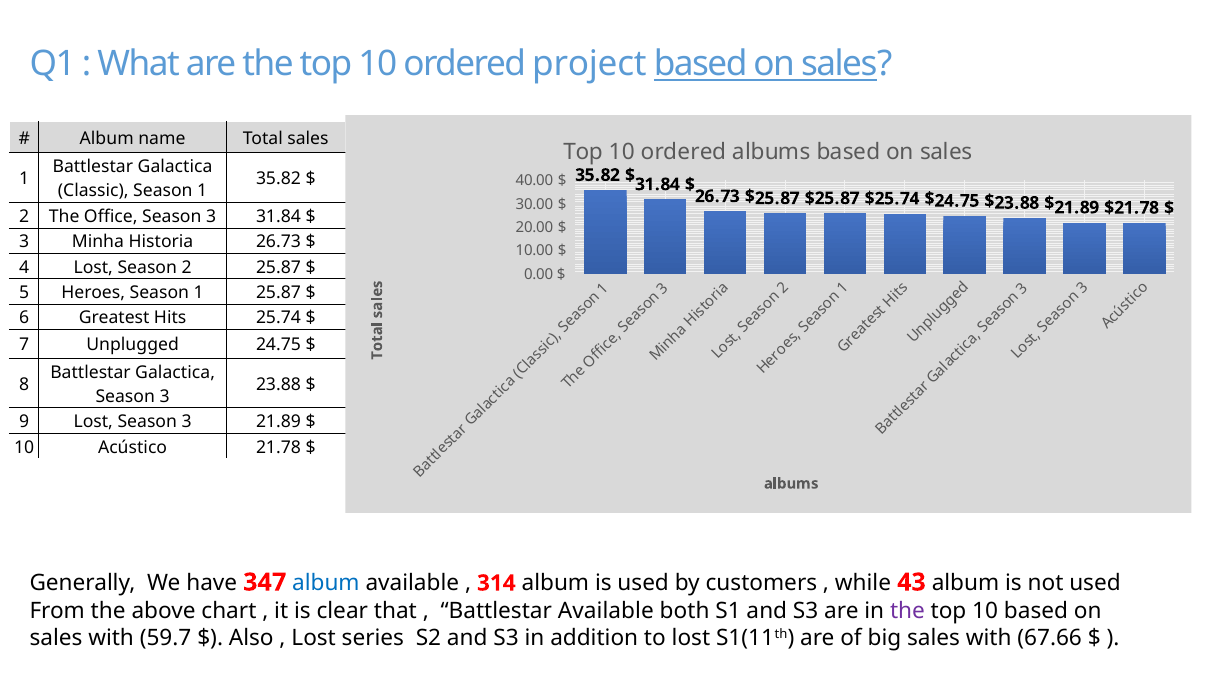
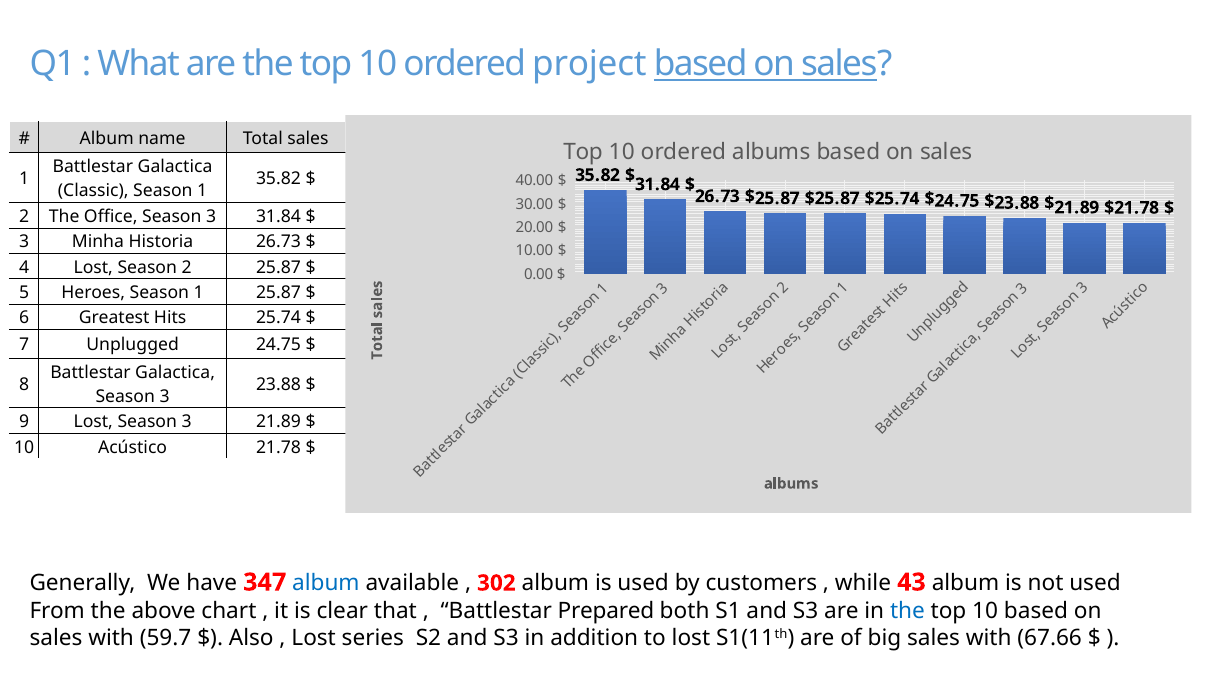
314: 314 -> 302
Battlestar Available: Available -> Prepared
the at (907, 611) colour: purple -> blue
